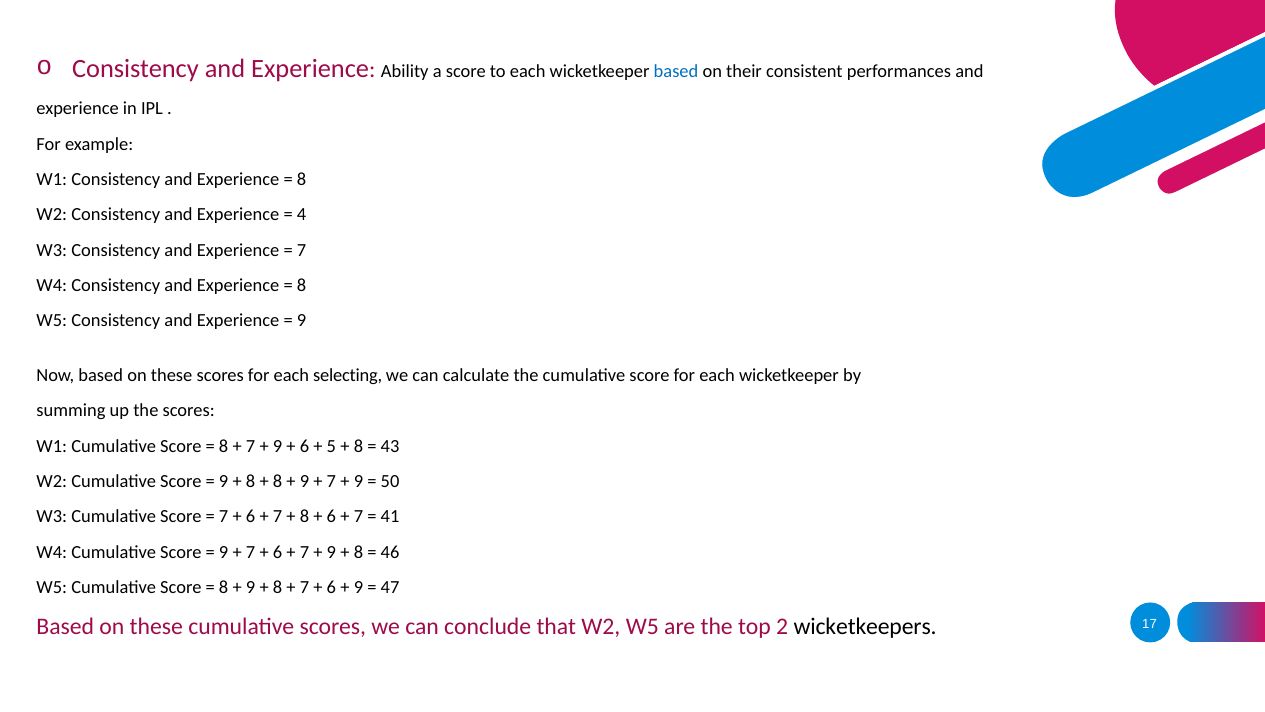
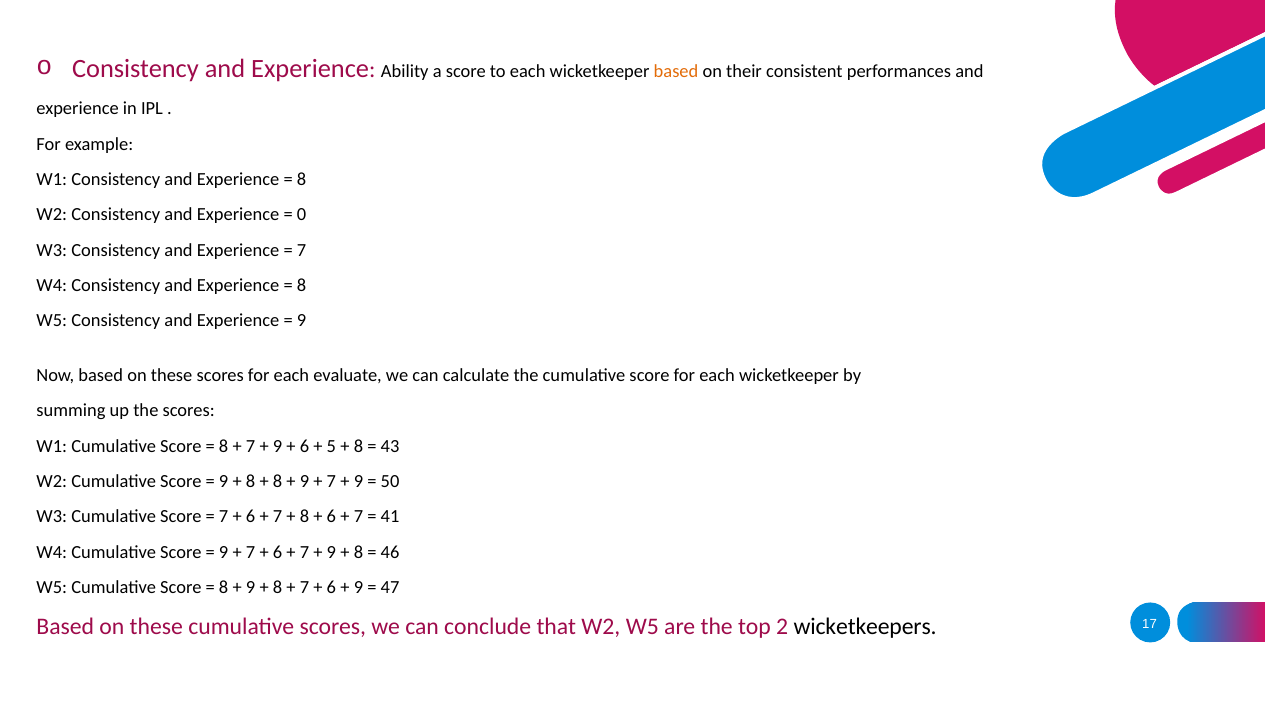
based at (676, 72) colour: blue -> orange
4: 4 -> 0
selecting: selecting -> evaluate
